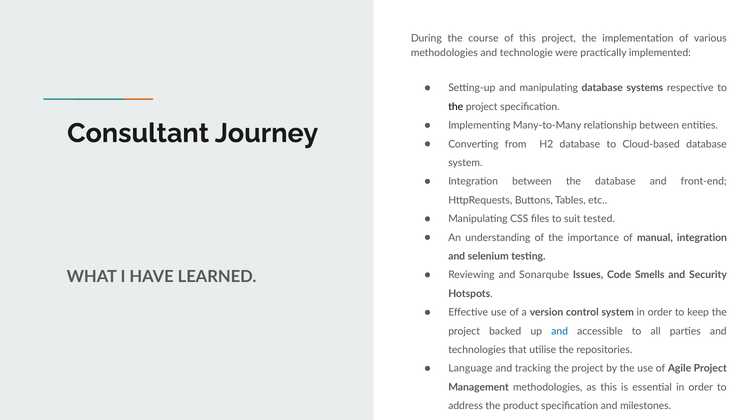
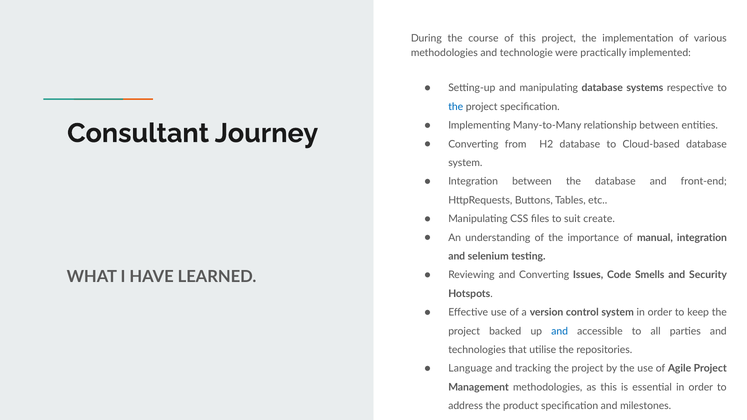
the at (456, 107) colour: black -> blue
tested: tested -> create
and Sonarqube: Sonarqube -> Converting
